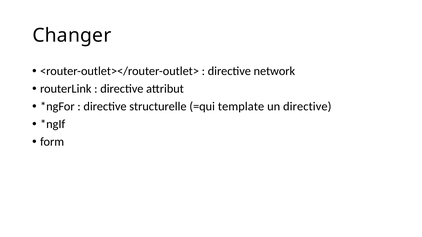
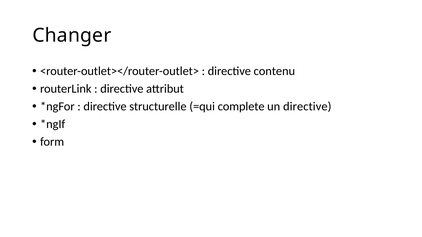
network: network -> contenu
template: template -> complete
